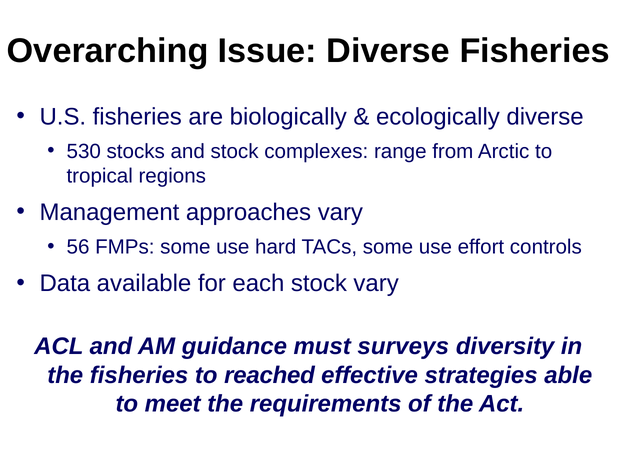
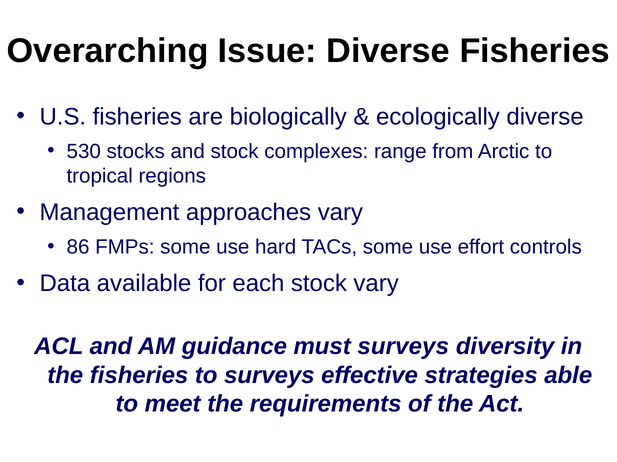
56: 56 -> 86
to reached: reached -> surveys
